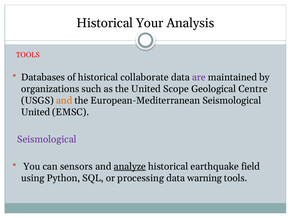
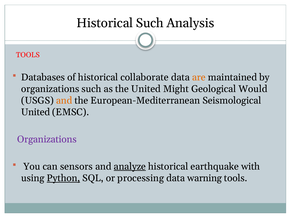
Historical Your: Your -> Such
are colour: purple -> orange
Scope: Scope -> Might
Centre: Centre -> Would
Seismological at (47, 139): Seismological -> Organizations
field: field -> with
Python underline: none -> present
